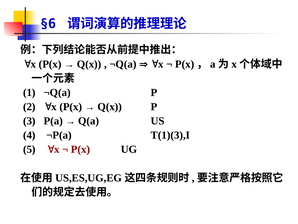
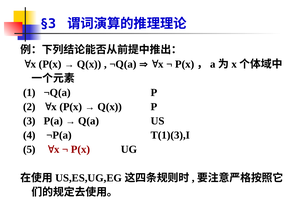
§6: §6 -> §3
